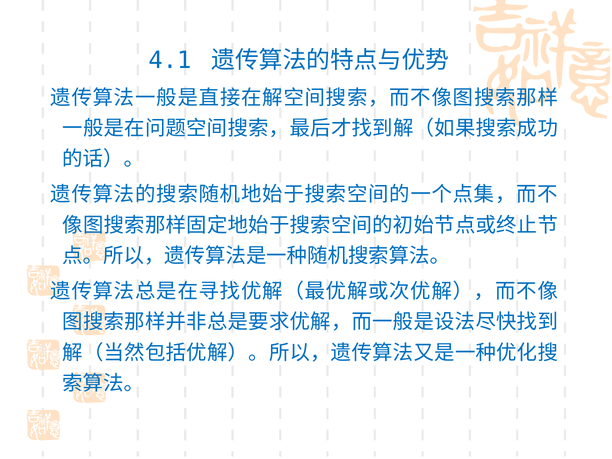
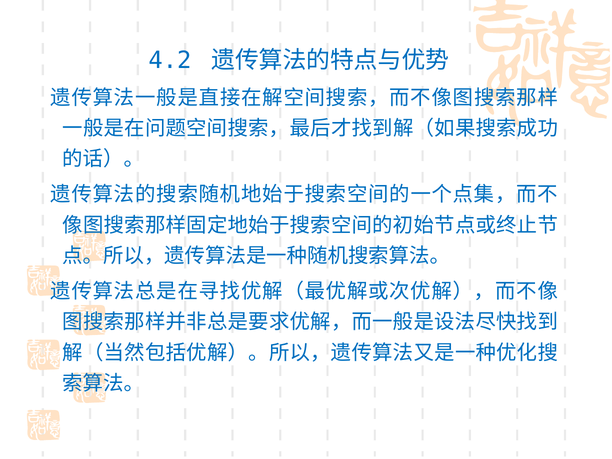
4.1: 4.1 -> 4.2
